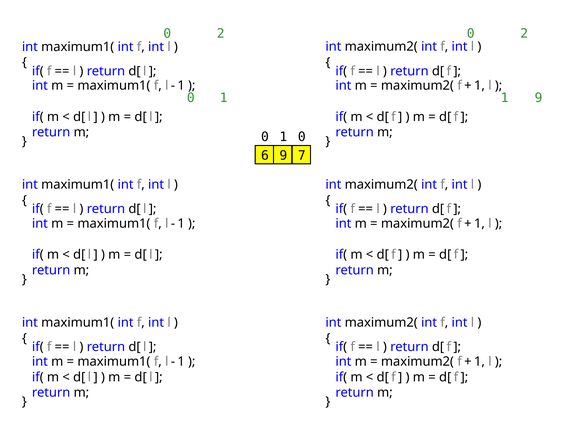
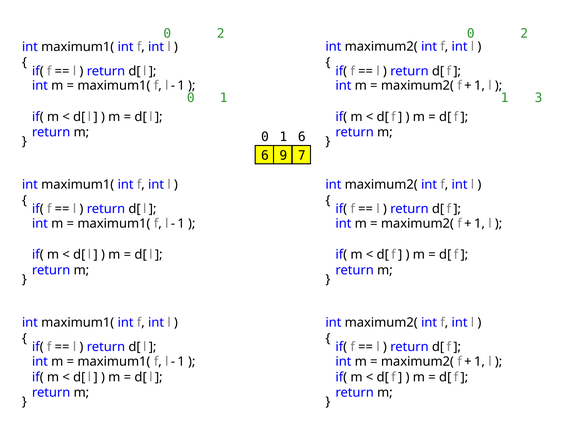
1 9: 9 -> 3
0 at (302, 137): 0 -> 6
